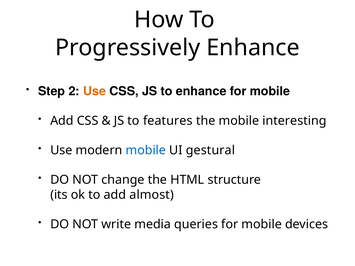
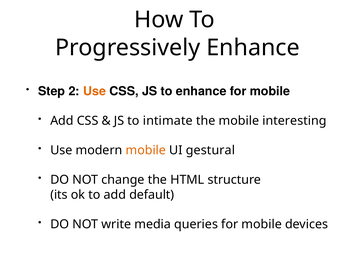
features: features -> intimate
mobile at (146, 150) colour: blue -> orange
almost: almost -> default
